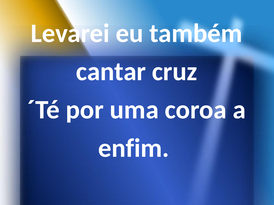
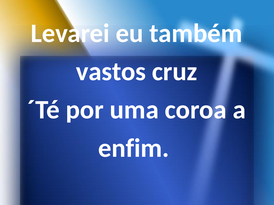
cantar: cantar -> vastos
